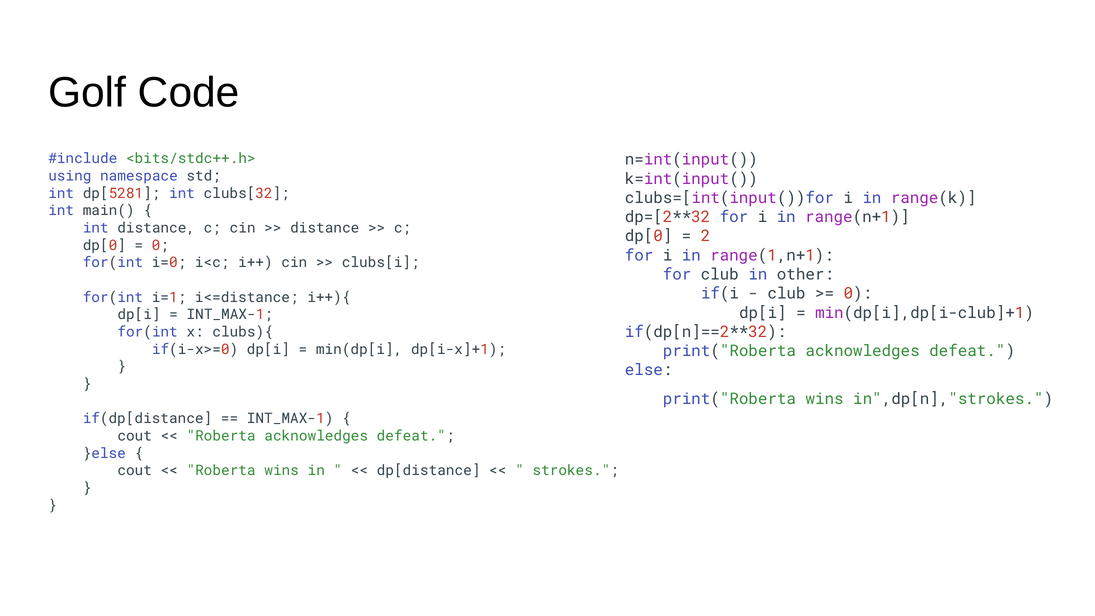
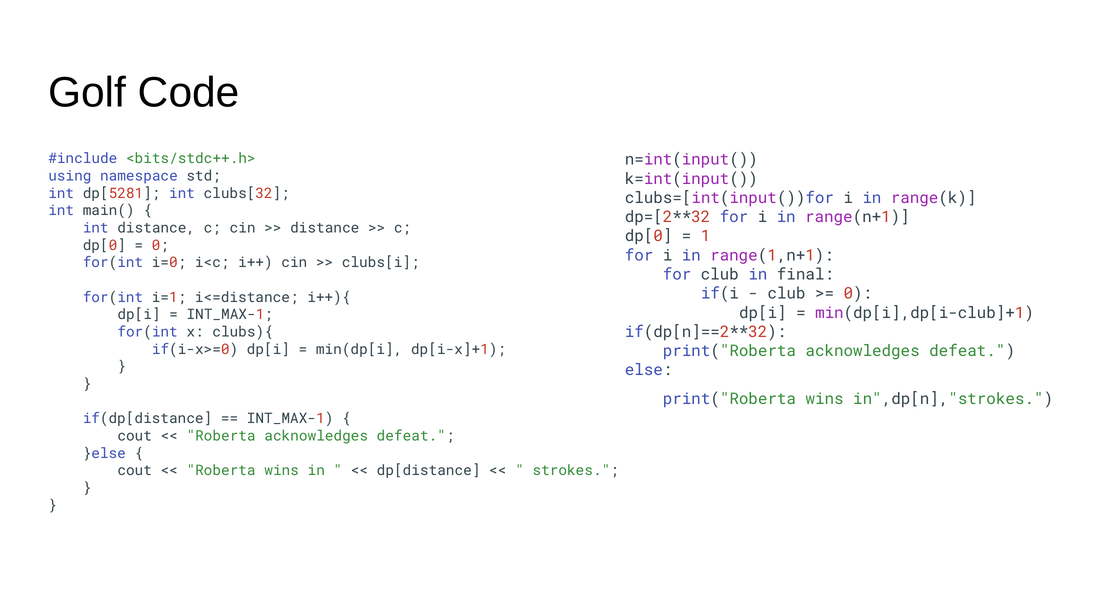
2: 2 -> 1
other: other -> final
